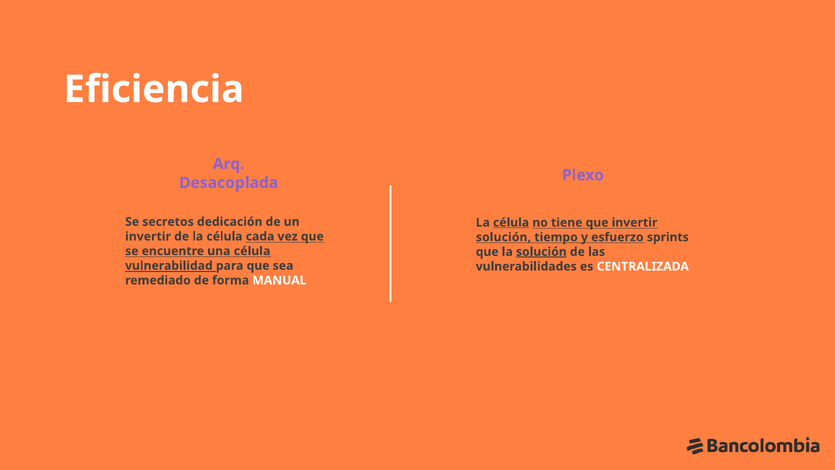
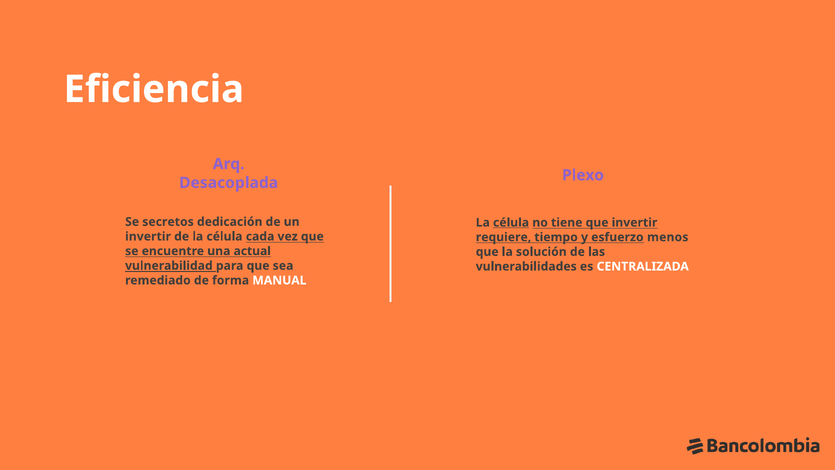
solución at (503, 237): solución -> requiere
sprints: sprints -> menos
una célula: célula -> actual
solución at (541, 252) underline: present -> none
